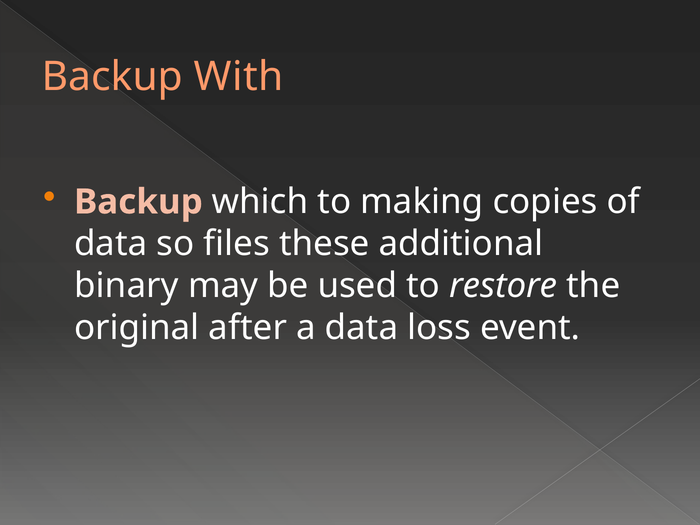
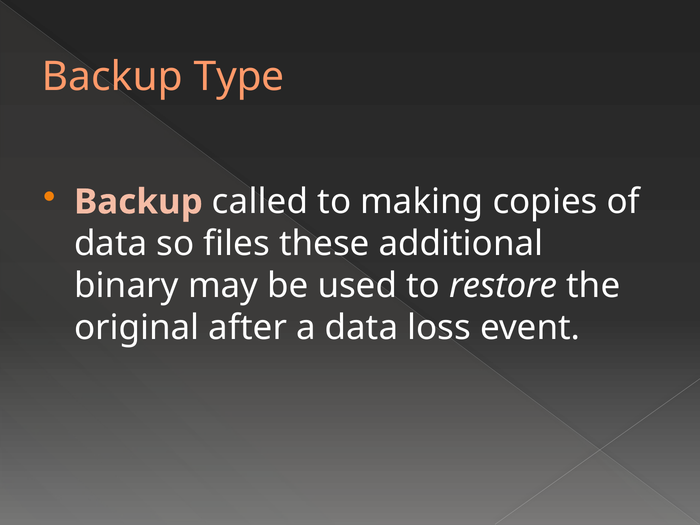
With: With -> Type
which: which -> called
